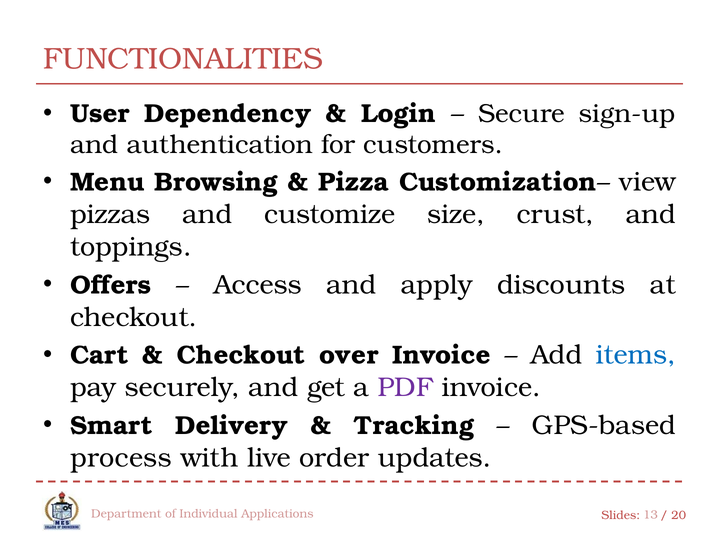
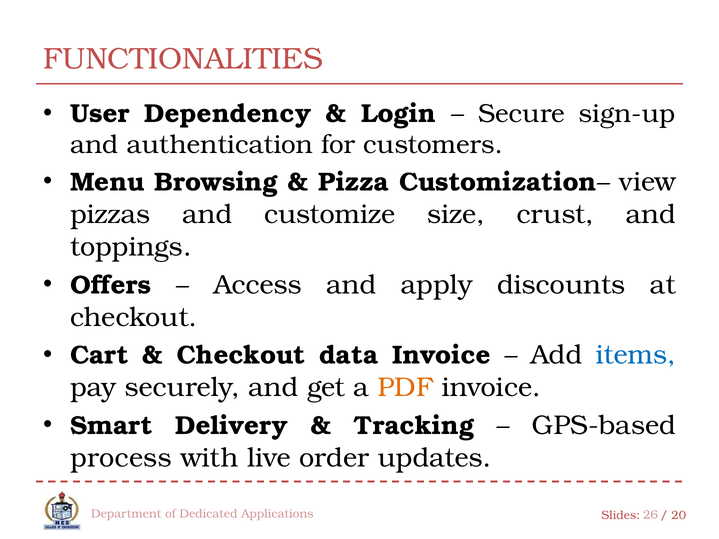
over: over -> data
PDF colour: purple -> orange
Individual: Individual -> Dedicated
13: 13 -> 26
